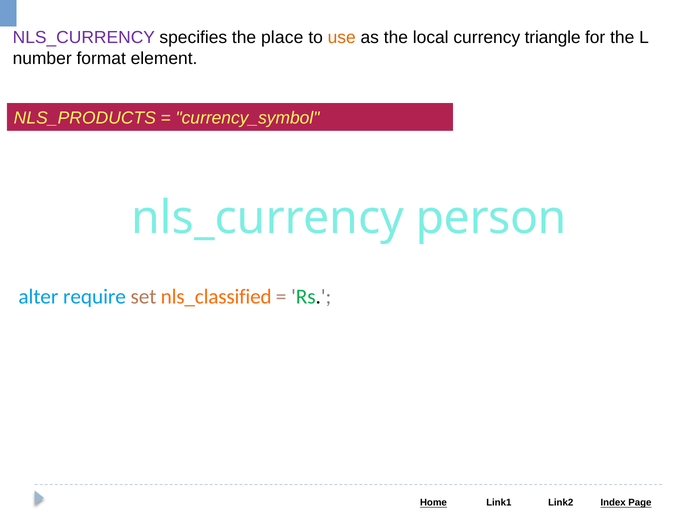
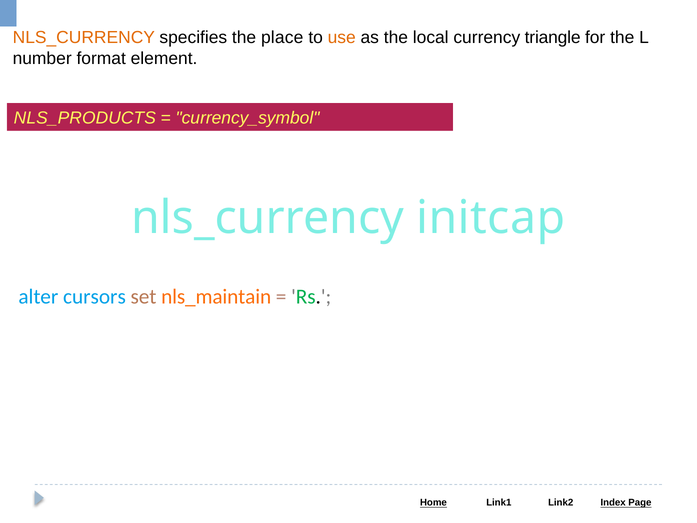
NLS_CURRENCY at (84, 38) colour: purple -> orange
person: person -> initcap
require: require -> cursors
nls_classified: nls_classified -> nls_maintain
